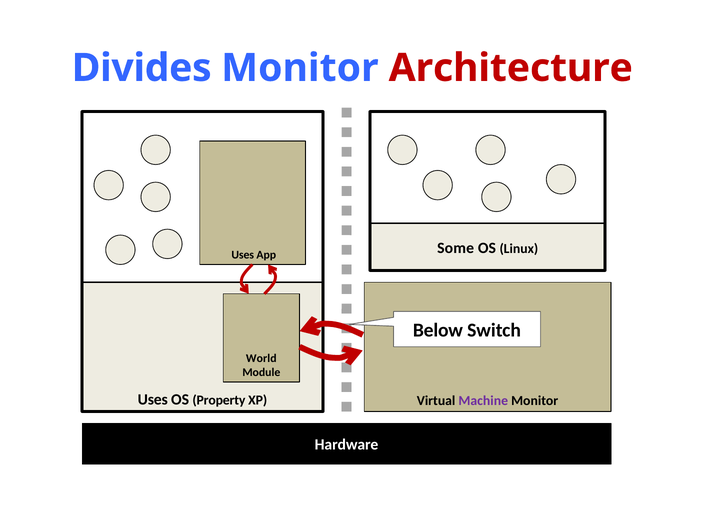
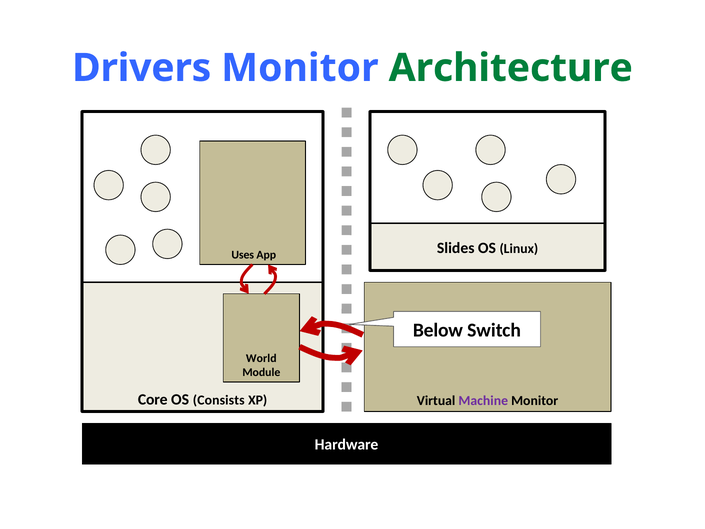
Divides: Divides -> Drivers
Architecture colour: red -> green
Some: Some -> Slides
Uses at (153, 399): Uses -> Core
Property: Property -> Consists
